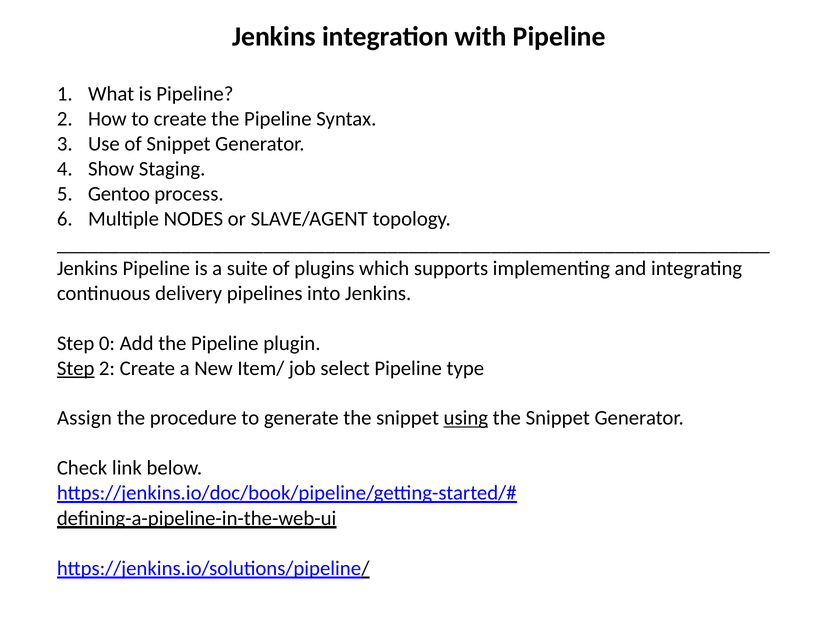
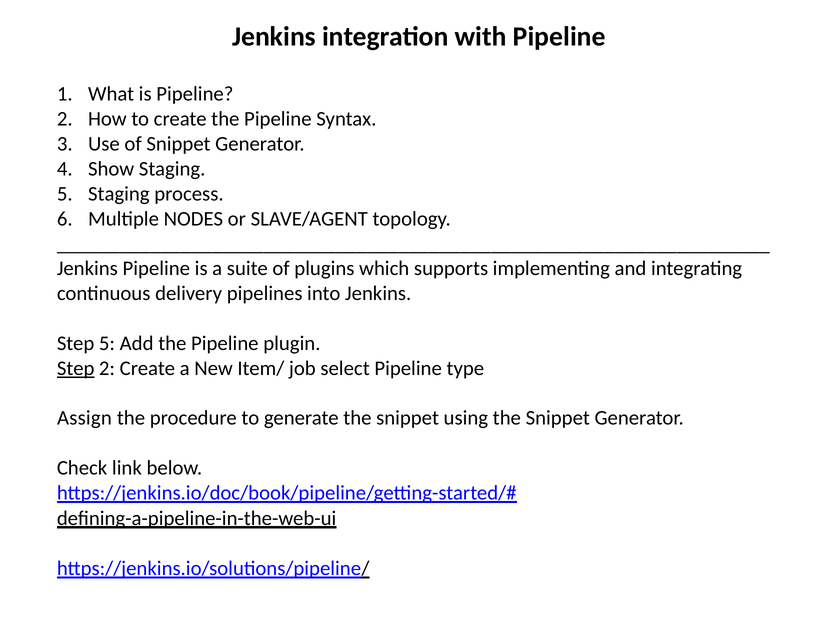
Gentoo at (119, 194): Gentoo -> Staging
Step 0: 0 -> 5
using underline: present -> none
